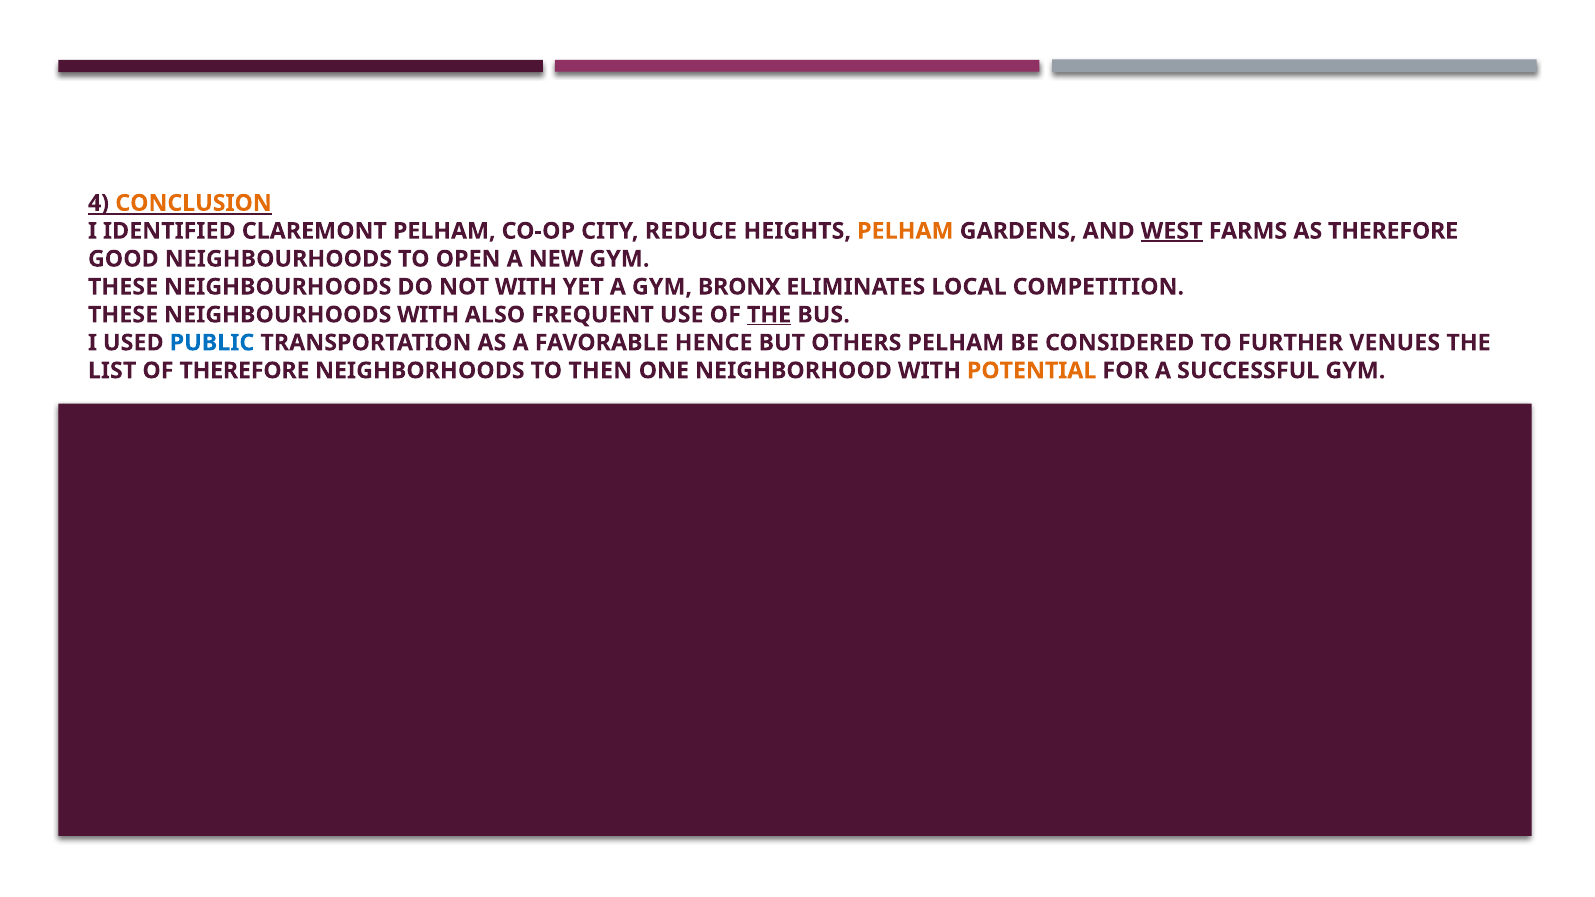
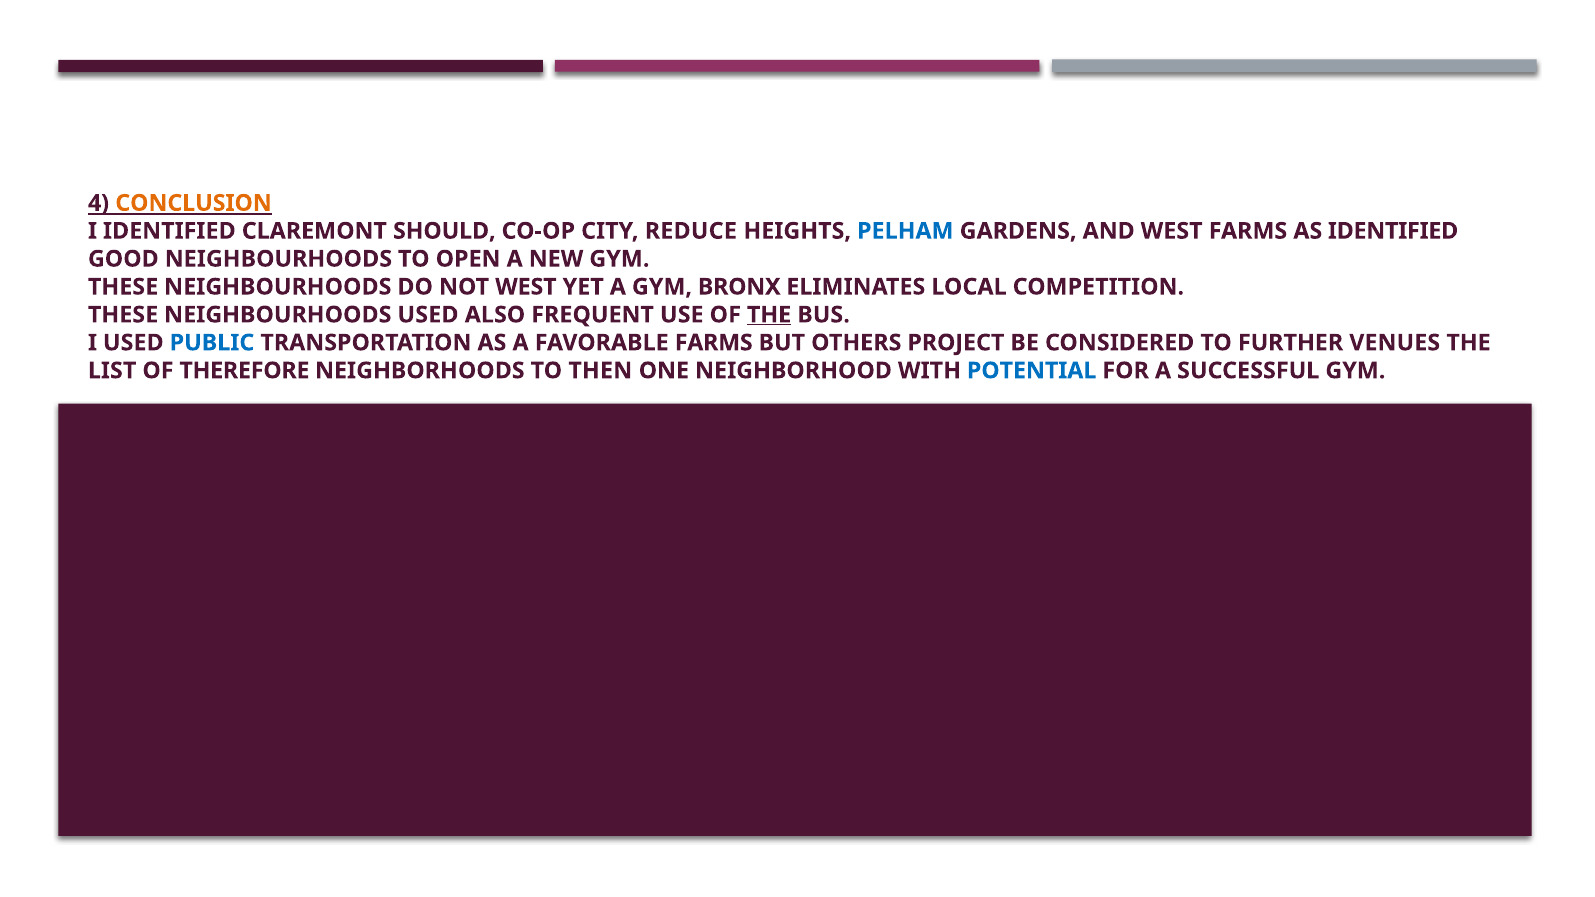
CLAREMONT PELHAM: PELHAM -> SHOULD
PELHAM at (905, 231) colour: orange -> blue
WEST at (1172, 231) underline: present -> none
AS THEREFORE: THEREFORE -> IDENTIFIED
NOT WITH: WITH -> WEST
NEIGHBOURHOODS WITH: WITH -> USED
FAVORABLE HENCE: HENCE -> FARMS
OTHERS PELHAM: PELHAM -> PROJECT
POTENTIAL colour: orange -> blue
